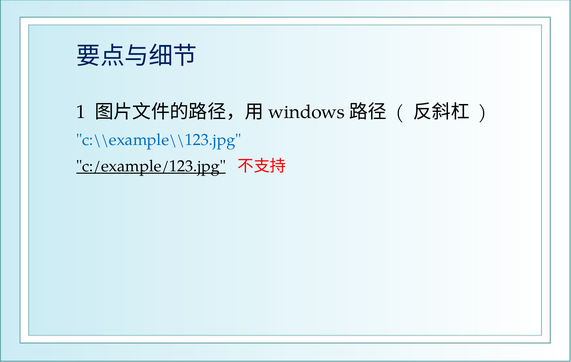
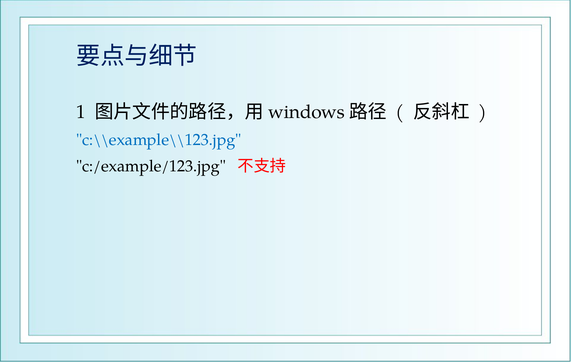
c:/example/123.jpg underline: present -> none
